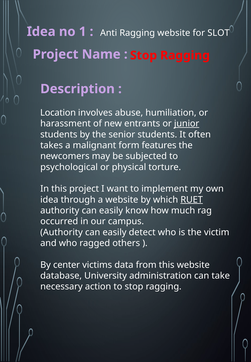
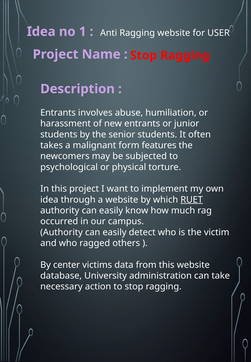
SLOT: SLOT -> USER
Location at (58, 113): Location -> Entrants
junior underline: present -> none
